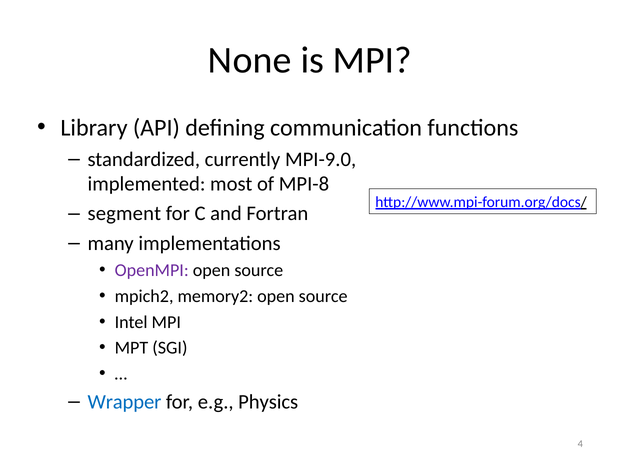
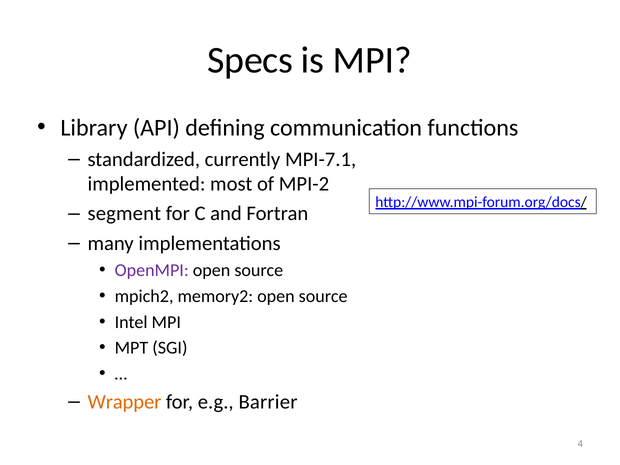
None: None -> Specs
MPI-9.0: MPI-9.0 -> MPI-7.1
MPI-8: MPI-8 -> MPI-2
Wrapper colour: blue -> orange
Physics: Physics -> Barrier
